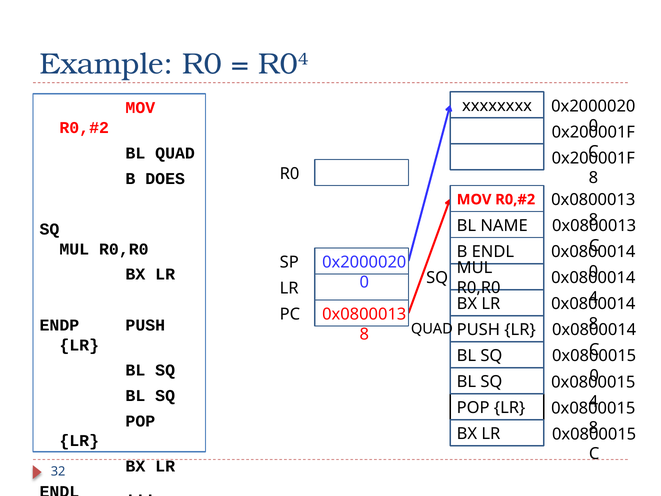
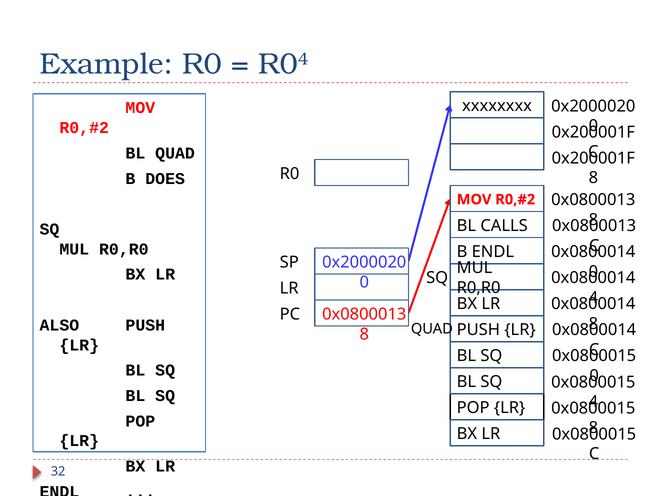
NAME: NAME -> CALLS
ENDP: ENDP -> ALSO
